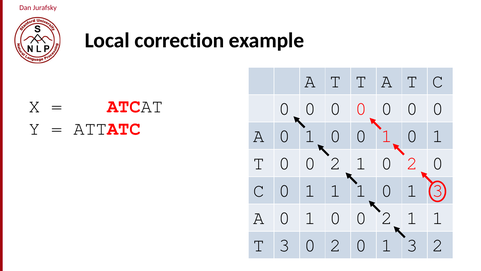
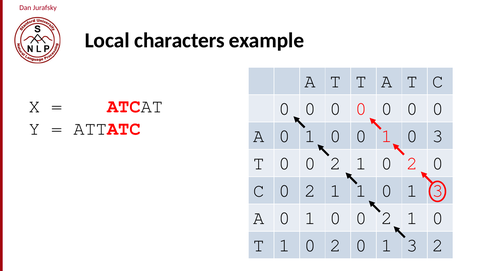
correction: correction -> characters
0 1 0 1: 1 -> 3
C 0 1: 1 -> 2
1 at (438, 218): 1 -> 0
T 3: 3 -> 1
